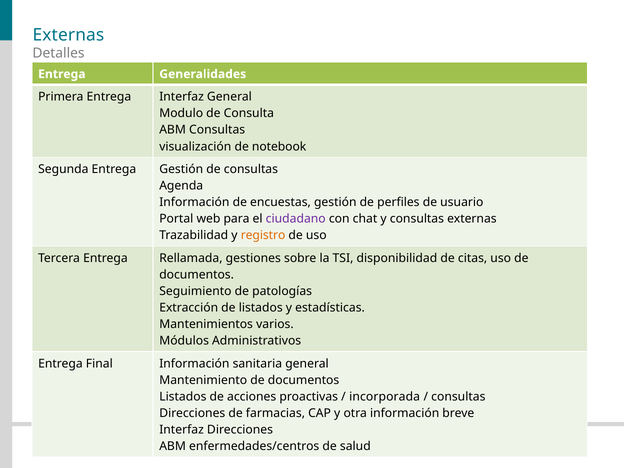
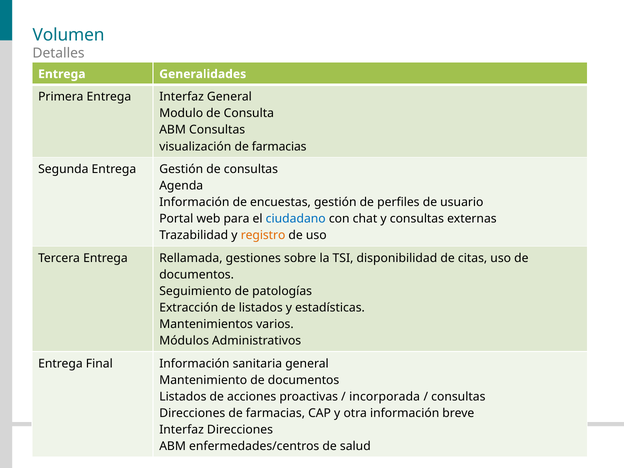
Externas at (68, 35): Externas -> Volumen
visualización de notebook: notebook -> farmacias
ciudadano colour: purple -> blue
